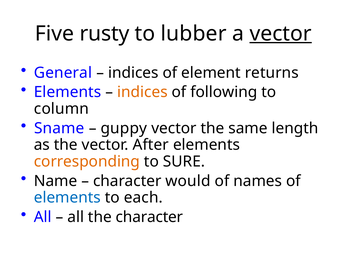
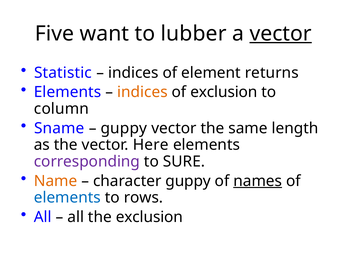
rusty: rusty -> want
General: General -> Statistic
of following: following -> exclusion
After: After -> Here
corresponding colour: orange -> purple
Name colour: black -> orange
character would: would -> guppy
names underline: none -> present
each: each -> rows
the character: character -> exclusion
